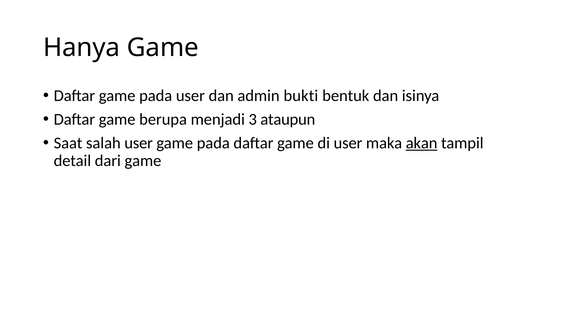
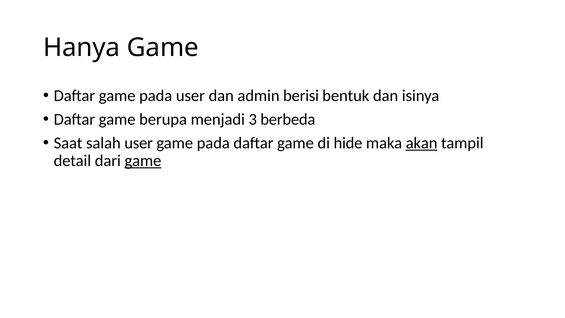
bukti: bukti -> berisi
ataupun: ataupun -> berbeda
di user: user -> hide
game at (143, 161) underline: none -> present
